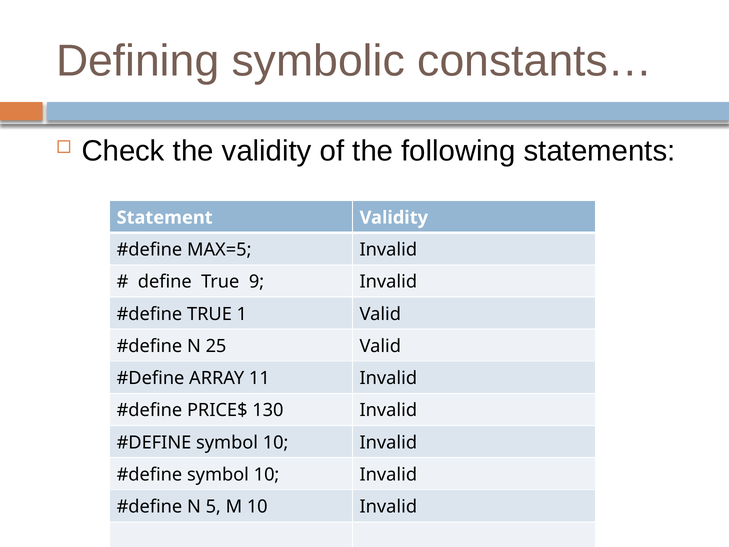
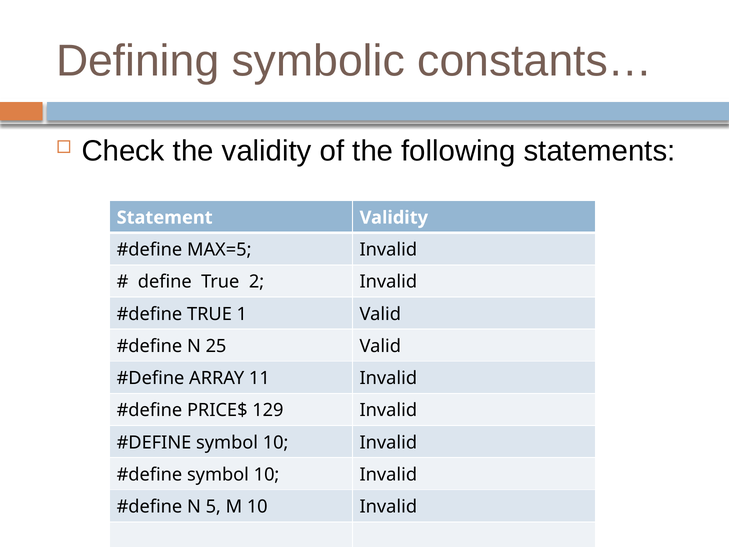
9: 9 -> 2
130: 130 -> 129
